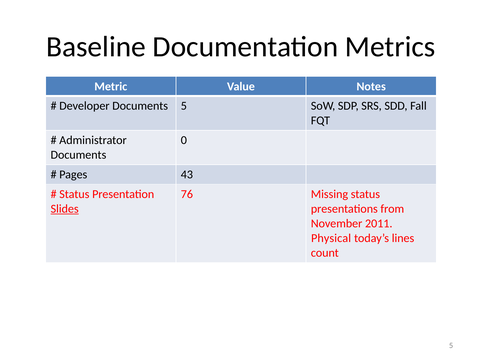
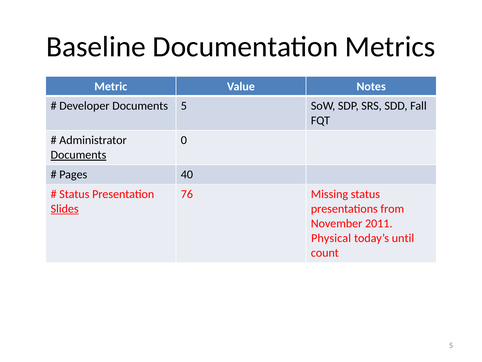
Documents at (78, 155) underline: none -> present
43: 43 -> 40
lines: lines -> until
